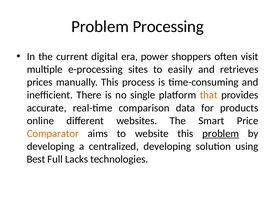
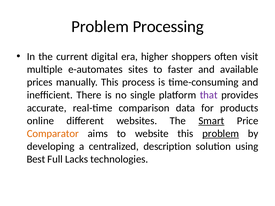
power: power -> higher
e-processing: e-processing -> e-automates
easily: easily -> faster
retrieves: retrieves -> available
that colour: orange -> purple
Smart underline: none -> present
centralized developing: developing -> description
